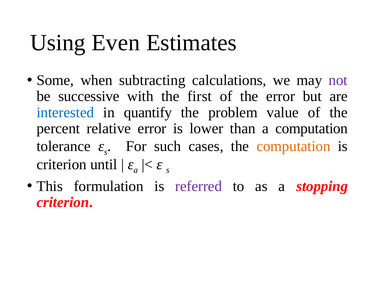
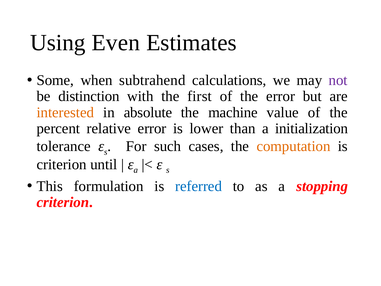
subtracting: subtracting -> subtrahend
successive: successive -> distinction
interested colour: blue -> orange
quantify: quantify -> absolute
problem: problem -> machine
a computation: computation -> initialization
referred colour: purple -> blue
